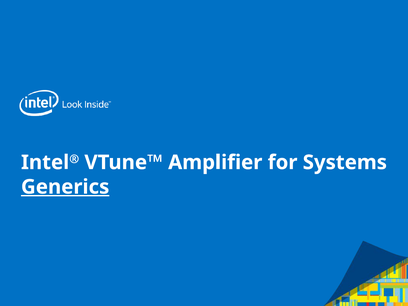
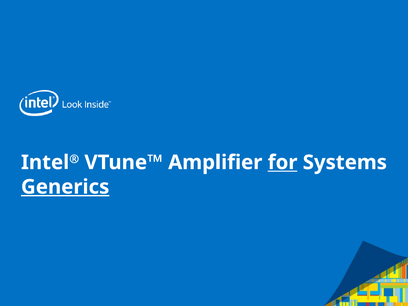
for underline: none -> present
